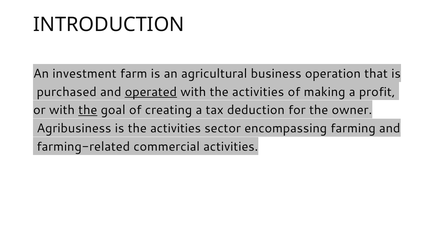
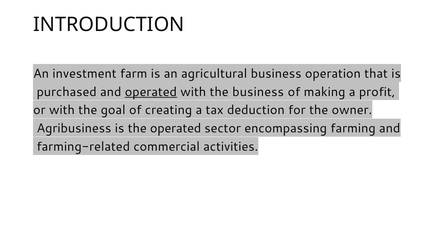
with the activities: activities -> business
the at (88, 110) underline: present -> none
is the activities: activities -> operated
